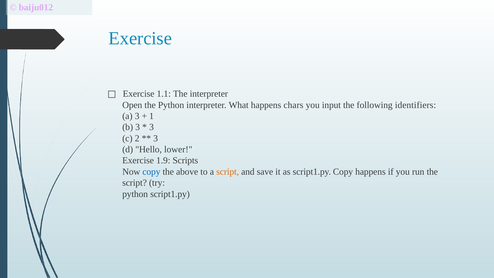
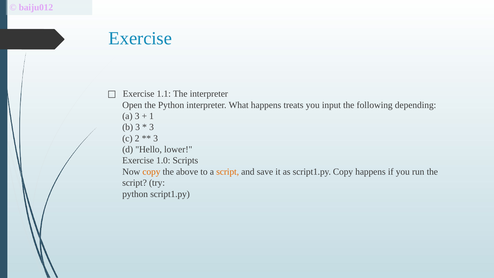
chars: chars -> treats
identifiers: identifiers -> depending
1.9: 1.9 -> 1.0
copy at (151, 172) colour: blue -> orange
